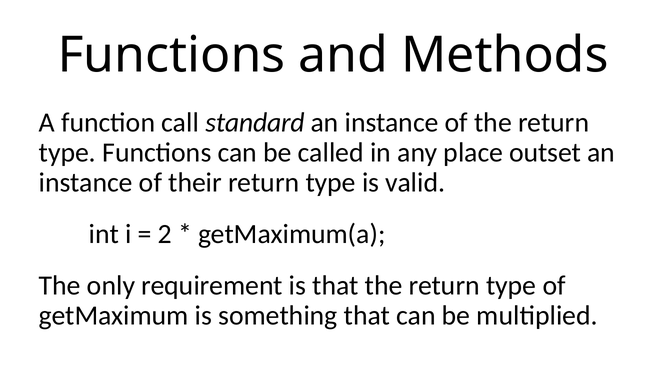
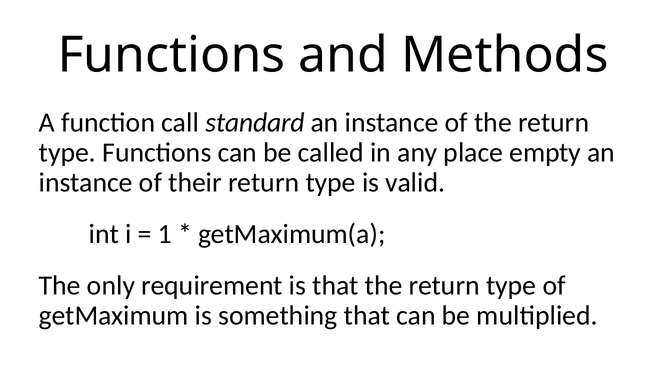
outset: outset -> empty
2: 2 -> 1
